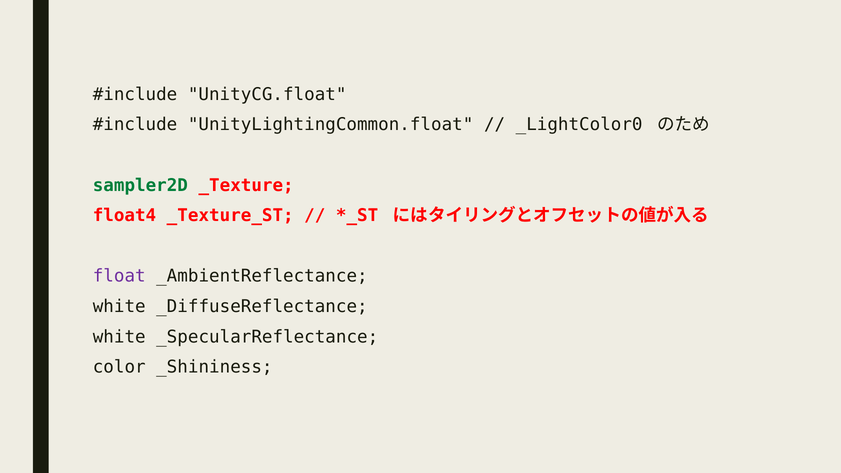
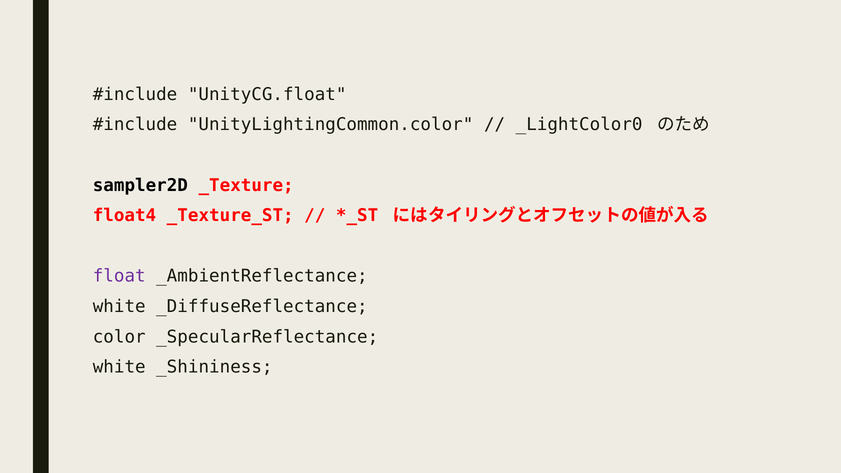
UnityLightingCommon.float: UnityLightingCommon.float -> UnityLightingCommon.color
sampler2D colour: green -> black
white at (119, 337): white -> color
color at (119, 367): color -> white
